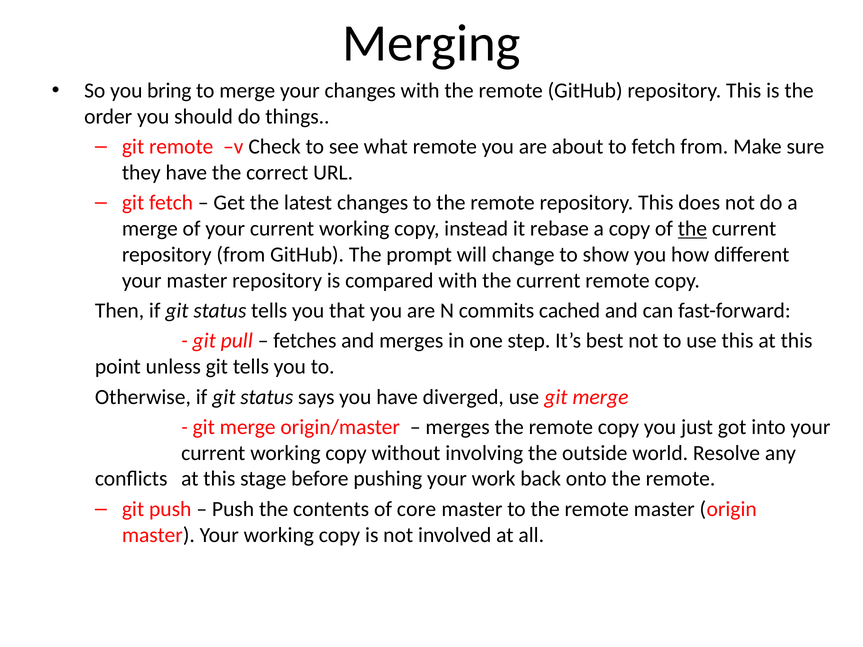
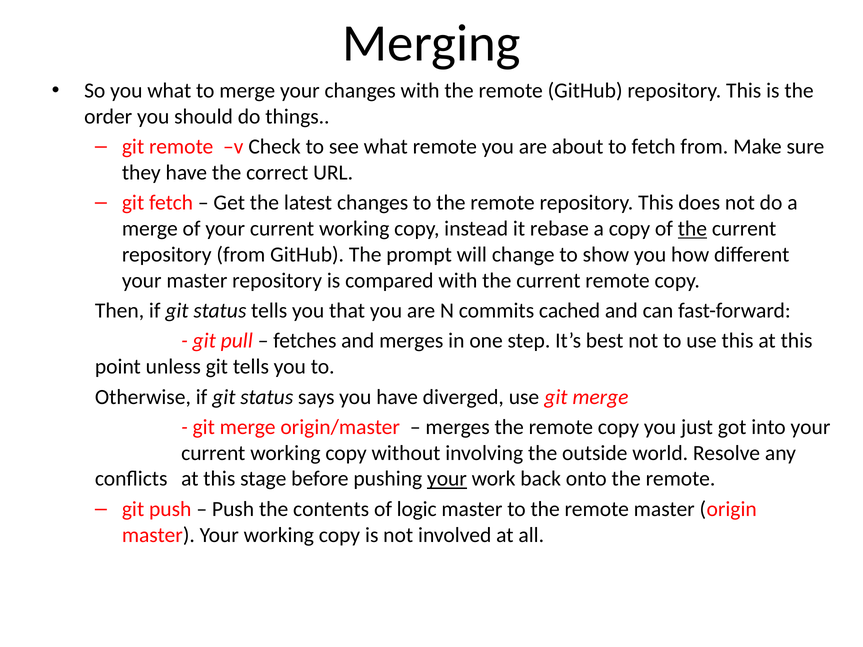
you bring: bring -> what
your at (447, 479) underline: none -> present
core: core -> logic
